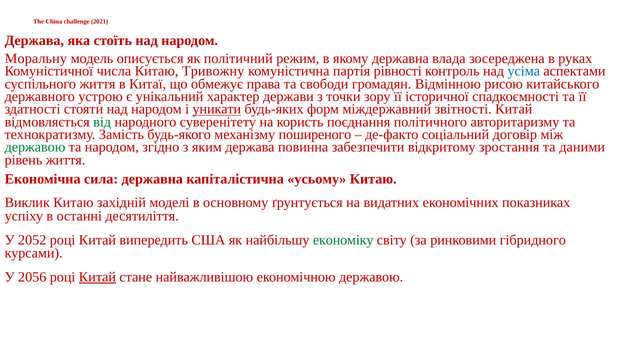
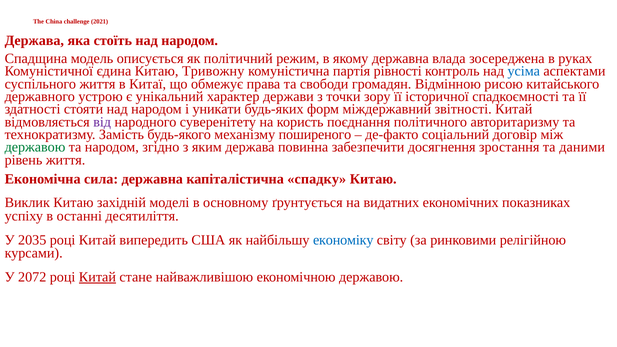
Моральну: Моральну -> Спадщина
числа: числа -> єдина
уникати underline: present -> none
від colour: green -> purple
відкритому: відкритому -> досягнення
усьому: усьому -> спадку
2052: 2052 -> 2035
економіку colour: green -> blue
гібридного: гібридного -> релігійною
2056: 2056 -> 2072
